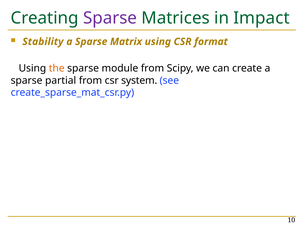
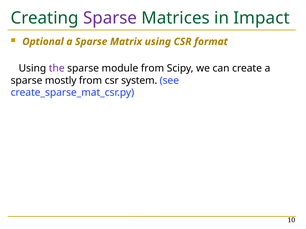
Stability: Stability -> Optional
the colour: orange -> purple
partial: partial -> mostly
